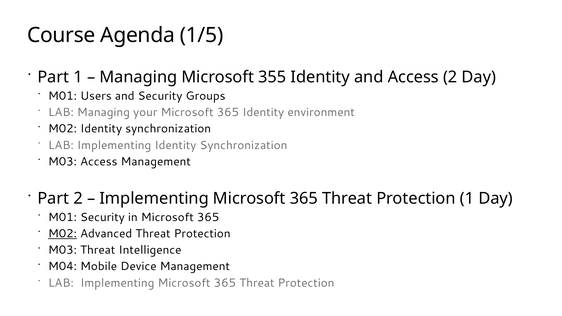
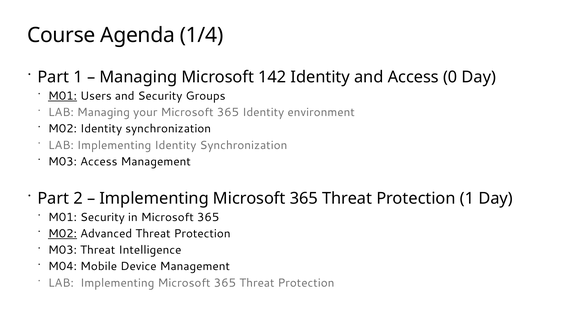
1/5: 1/5 -> 1/4
355: 355 -> 142
Access 2: 2 -> 0
M01 at (62, 96) underline: none -> present
